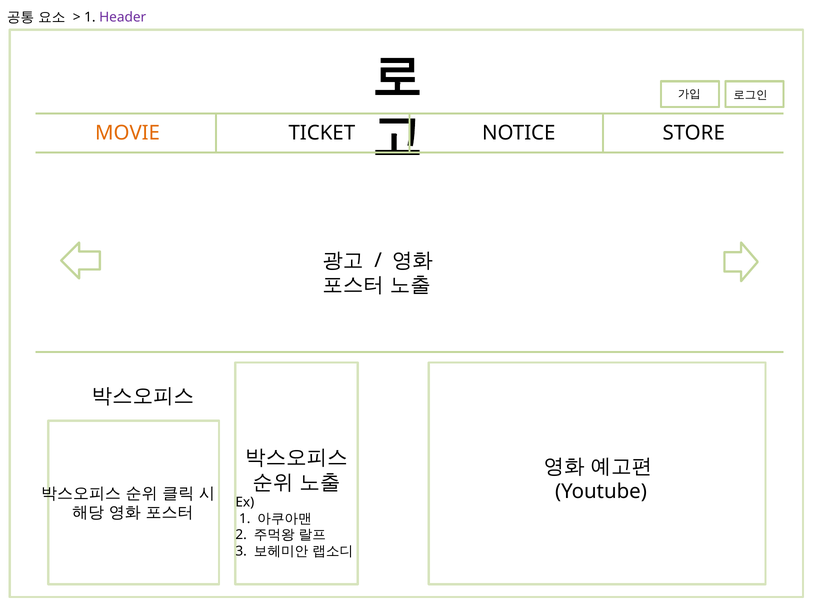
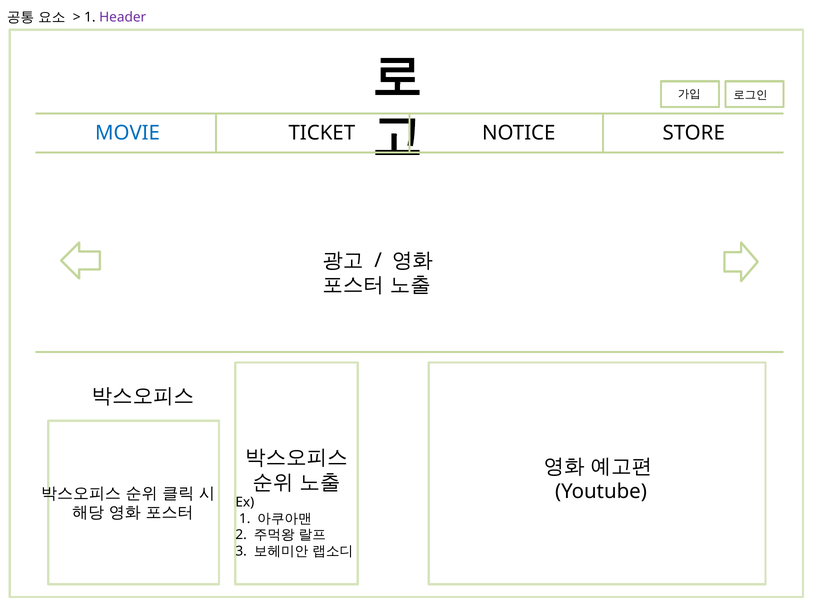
MOVIE colour: orange -> blue
